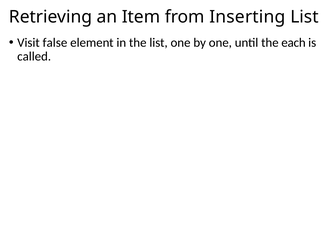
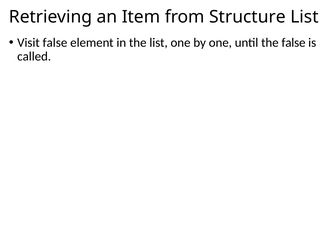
Inserting: Inserting -> Structure
the each: each -> false
